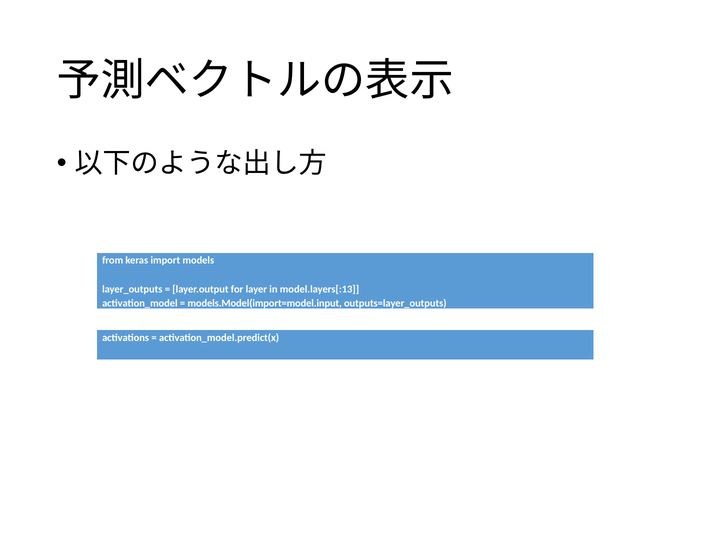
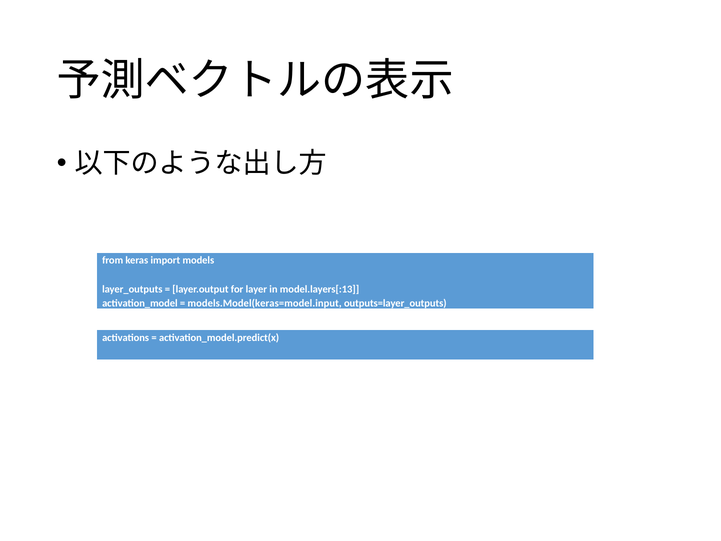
models.Model(import=model.input: models.Model(import=model.input -> models.Model(keras=model.input
